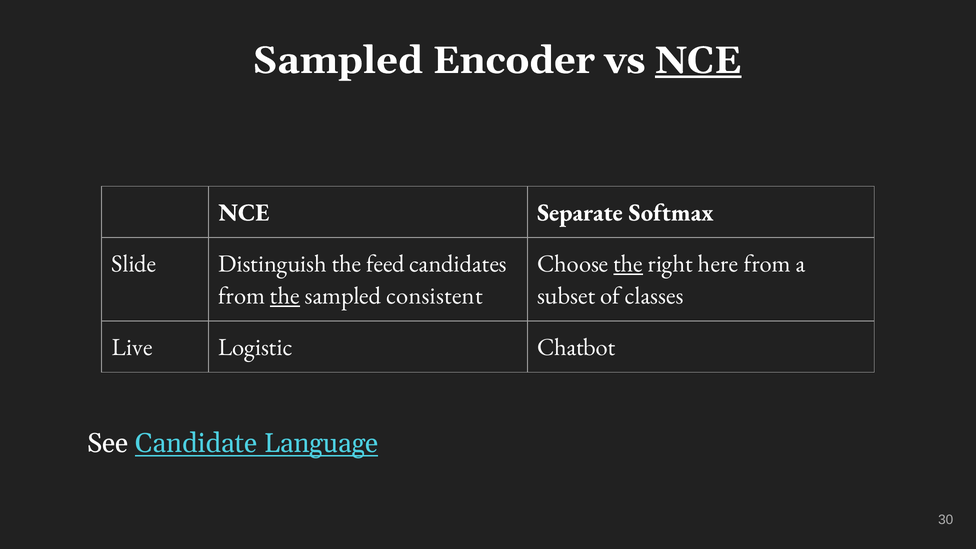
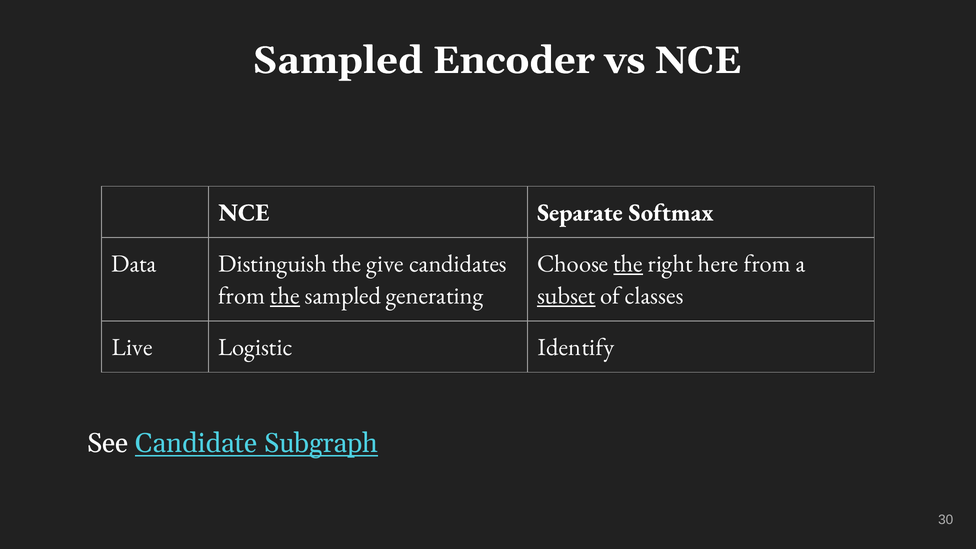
NCE at (698, 60) underline: present -> none
Slide: Slide -> Data
feed: feed -> give
consistent: consistent -> generating
subset underline: none -> present
Chatbot: Chatbot -> Identify
Language: Language -> Subgraph
